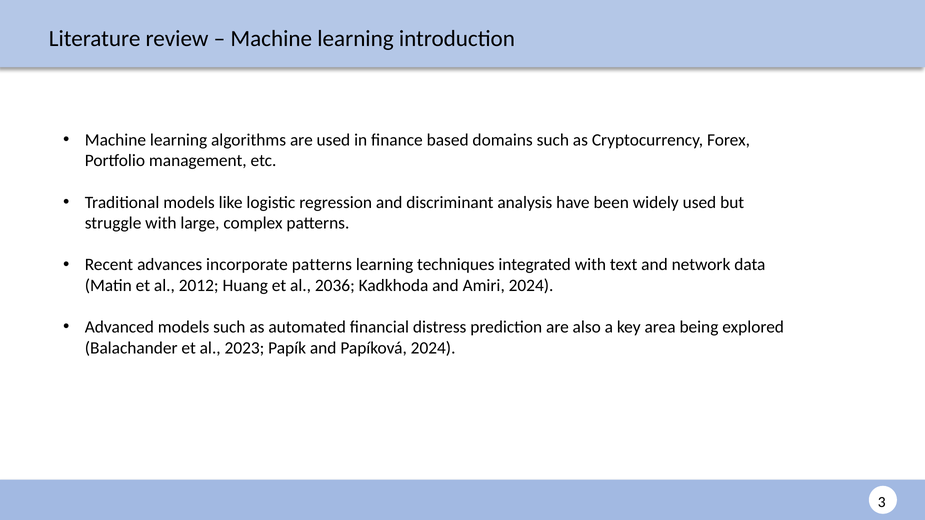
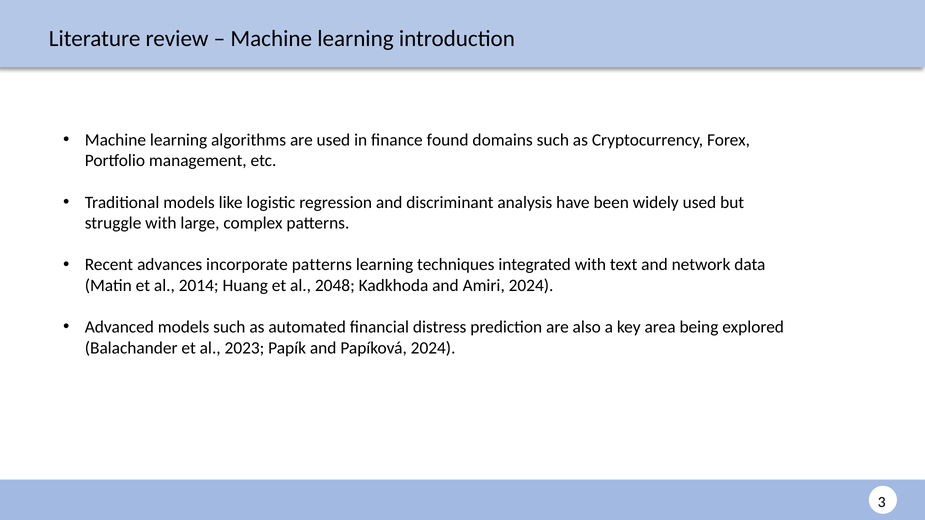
based: based -> found
2012: 2012 -> 2014
2036: 2036 -> 2048
